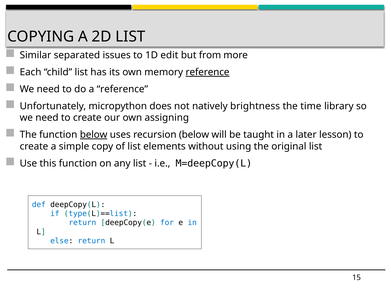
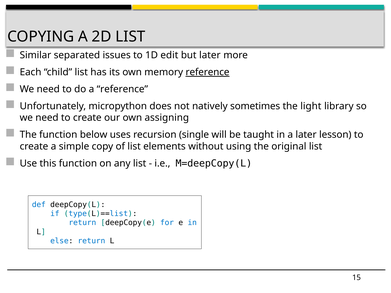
but from: from -> later
brightness: brightness -> sometimes
time: time -> light
below at (94, 135) underline: present -> none
recursion below: below -> single
